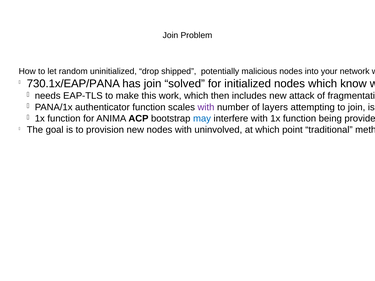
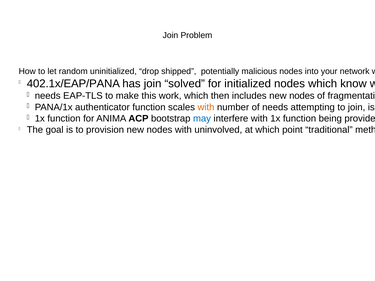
730.1x/EAP/PANA: 730.1x/EAP/PANA -> 402.1x/EAP/PANA
includes new attack: attack -> nodes
with at (206, 107) colour: purple -> orange
of layers: layers -> needs
